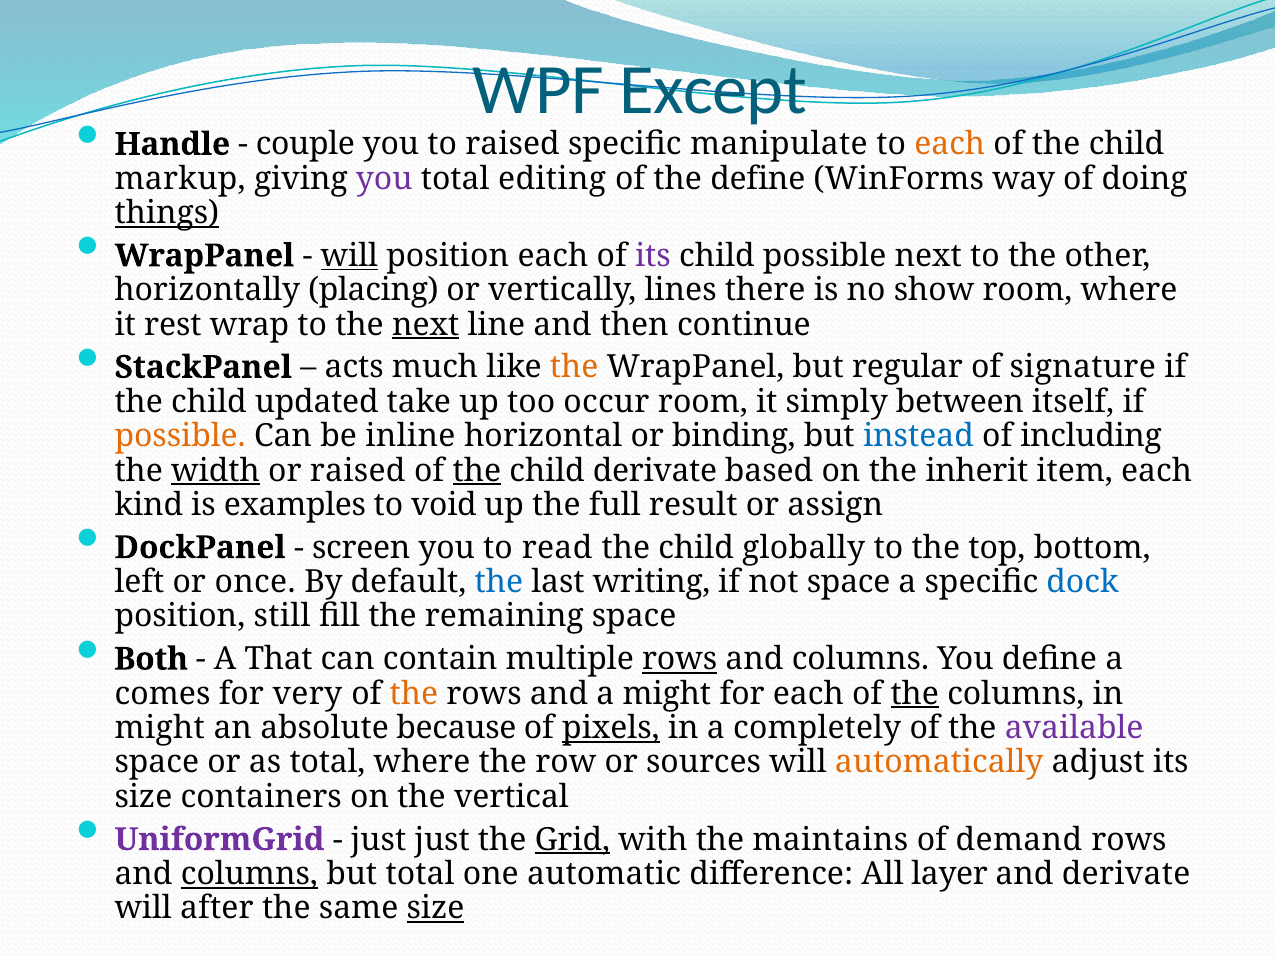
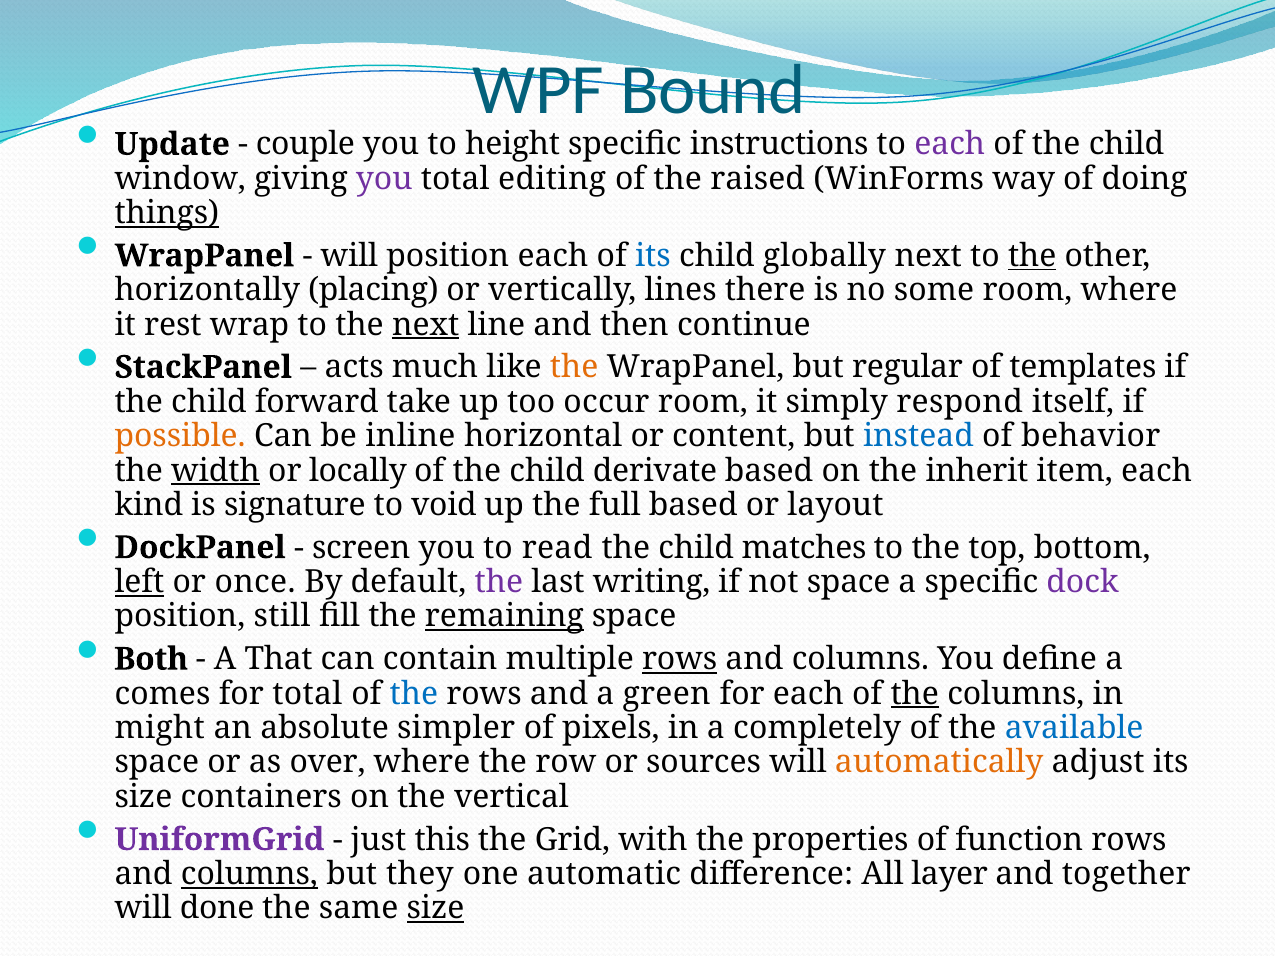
Except: Except -> Bound
Handle: Handle -> Update
to raised: raised -> height
manipulate: manipulate -> instructions
each at (950, 144) colour: orange -> purple
markup: markup -> window
the define: define -> raised
will at (349, 256) underline: present -> none
its at (653, 256) colour: purple -> blue
child possible: possible -> globally
the at (1032, 256) underline: none -> present
show: show -> some
signature: signature -> templates
updated: updated -> forward
between: between -> respond
binding: binding -> content
including: including -> behavior
or raised: raised -> locally
the at (477, 471) underline: present -> none
examples: examples -> signature
full result: result -> based
assign: assign -> layout
globally: globally -> matches
left underline: none -> present
the at (499, 582) colour: blue -> purple
dock colour: blue -> purple
remaining underline: none -> present
for very: very -> total
the at (414, 694) colour: orange -> blue
a might: might -> green
because: because -> simpler
pixels underline: present -> none
available colour: purple -> blue
as total: total -> over
just just: just -> this
Grid underline: present -> none
maintains: maintains -> properties
demand: demand -> function
but total: total -> they
and derivate: derivate -> together
after: after -> done
